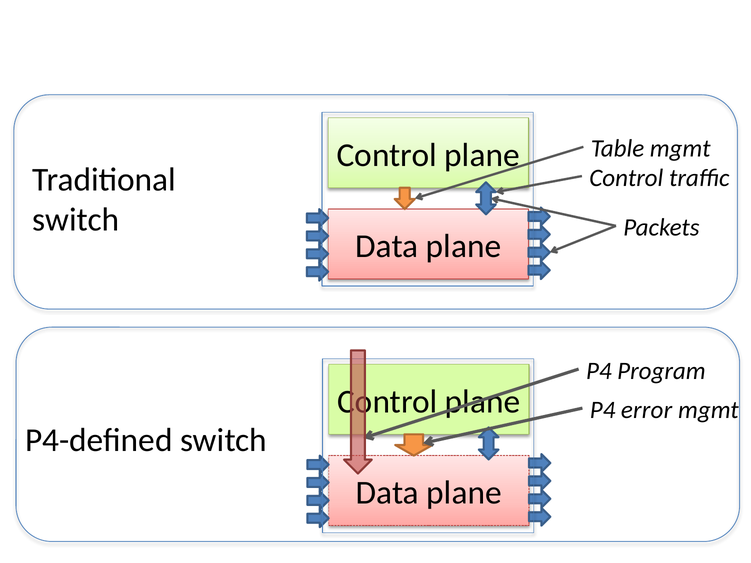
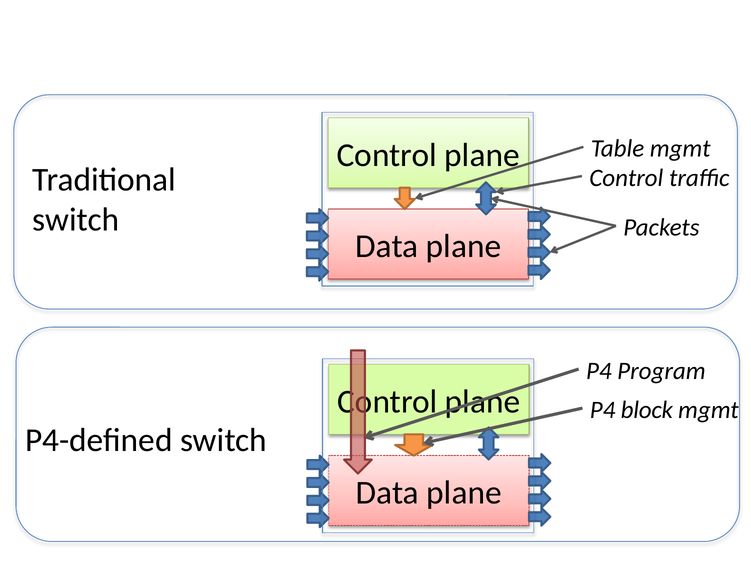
error: error -> block
